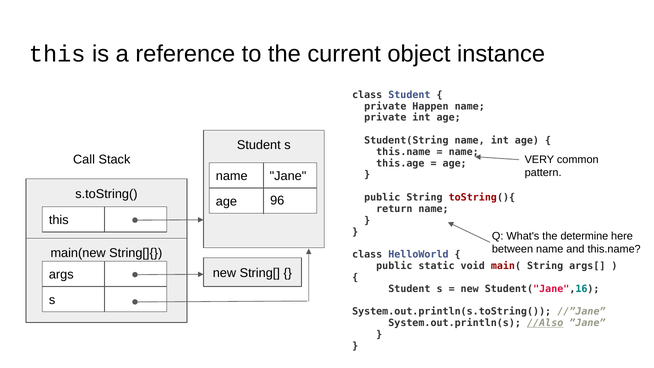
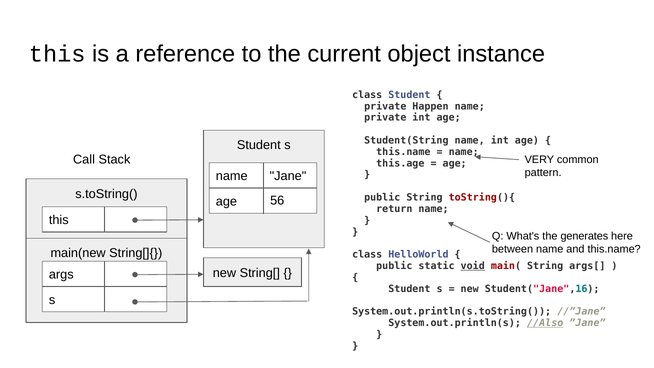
96: 96 -> 56
determine: determine -> generates
void underline: none -> present
